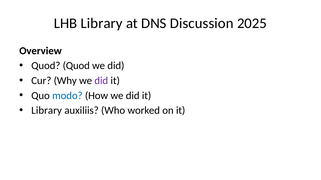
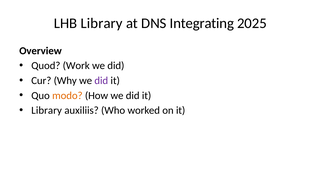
Discussion: Discussion -> Integrating
Quod Quod: Quod -> Work
modo colour: blue -> orange
